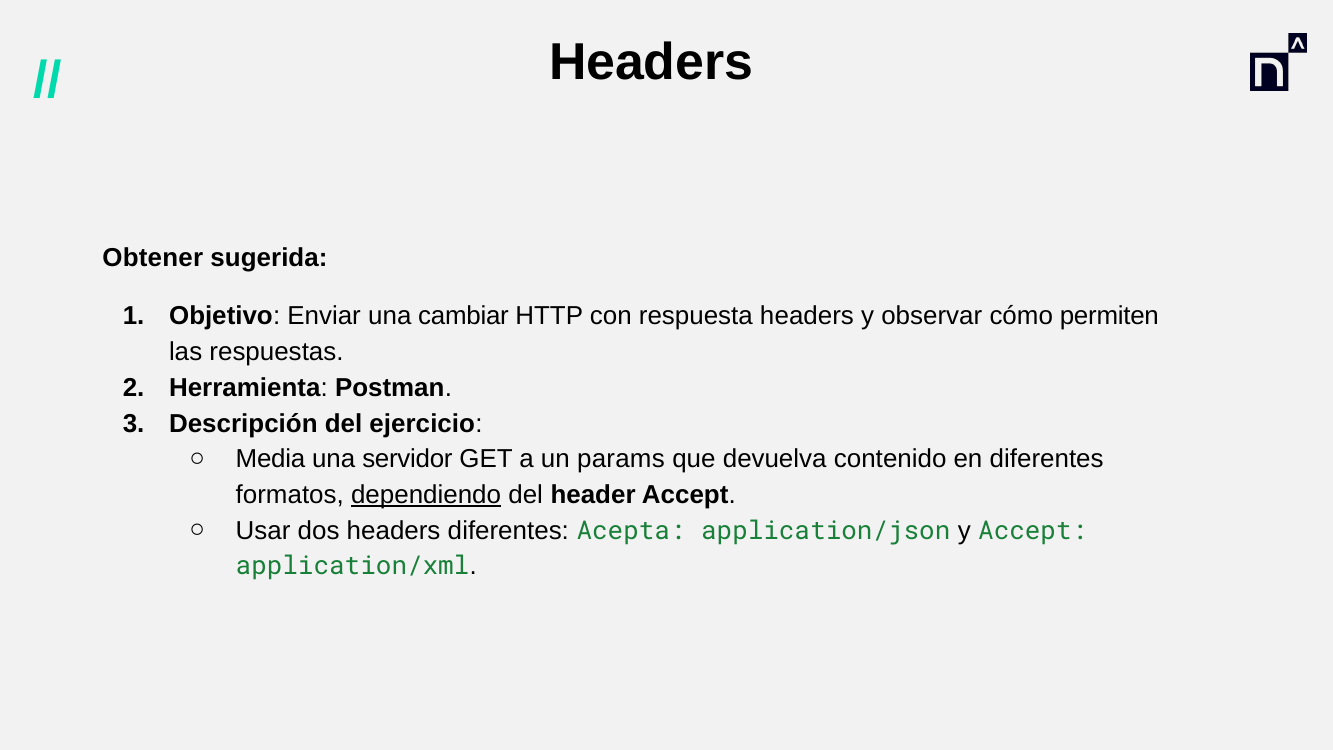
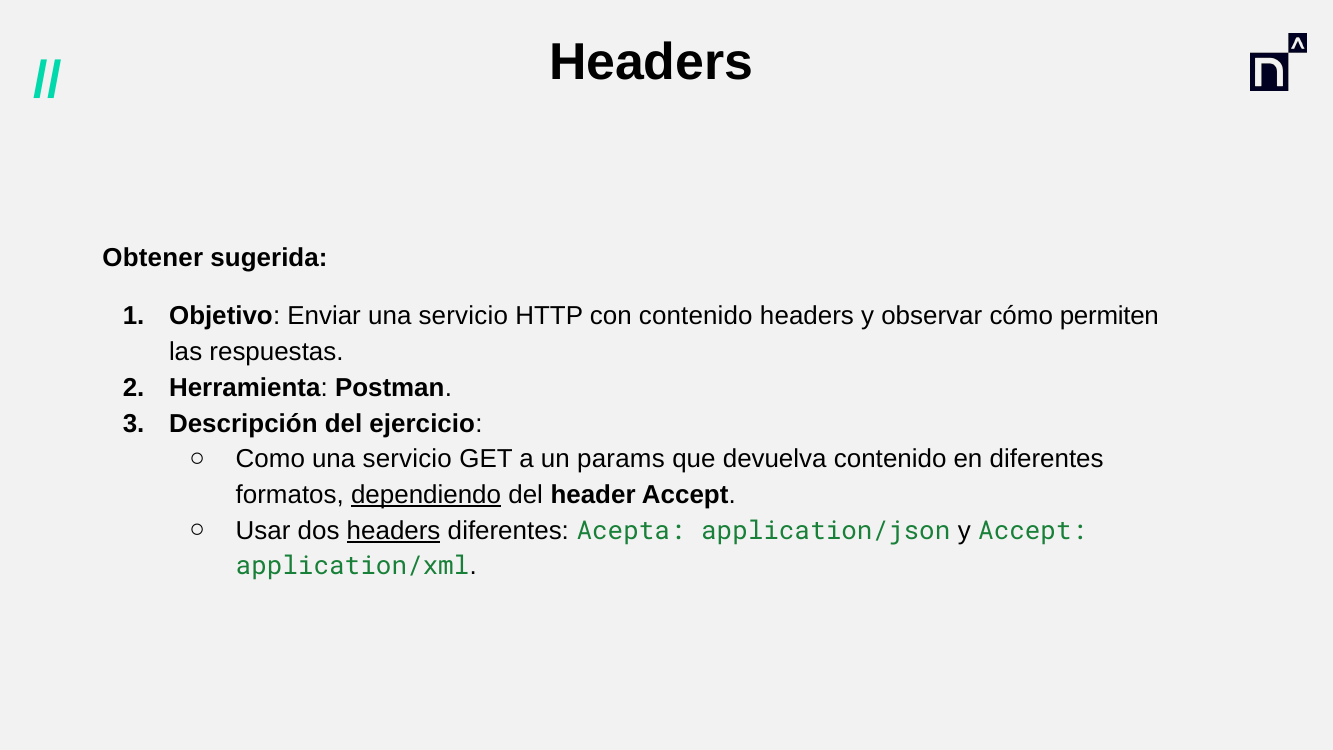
Enviar una cambiar: cambiar -> servicio
con respuesta: respuesta -> contenido
Media: Media -> Como
servidor at (407, 459): servidor -> servicio
headers at (394, 531) underline: none -> present
